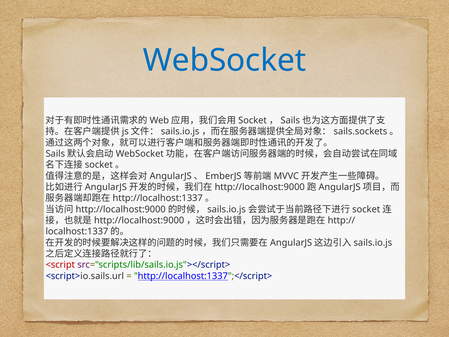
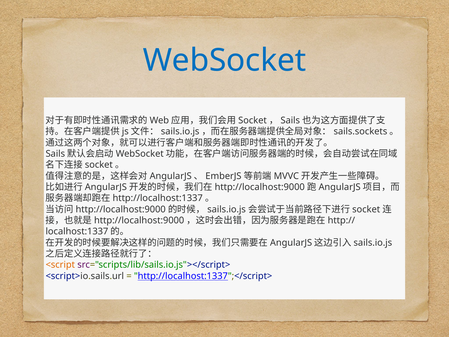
<script colour: red -> orange
